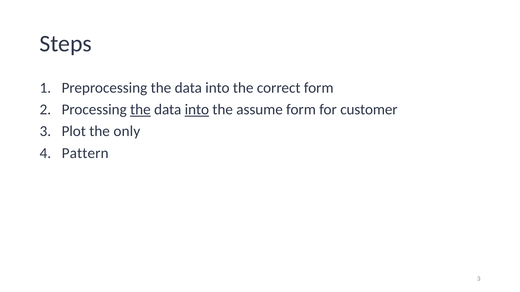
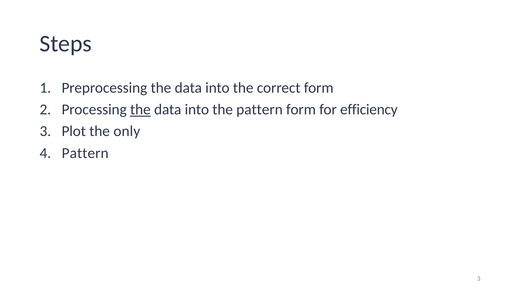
into at (197, 110) underline: present -> none
the assume: assume -> pattern
customer: customer -> efficiency
